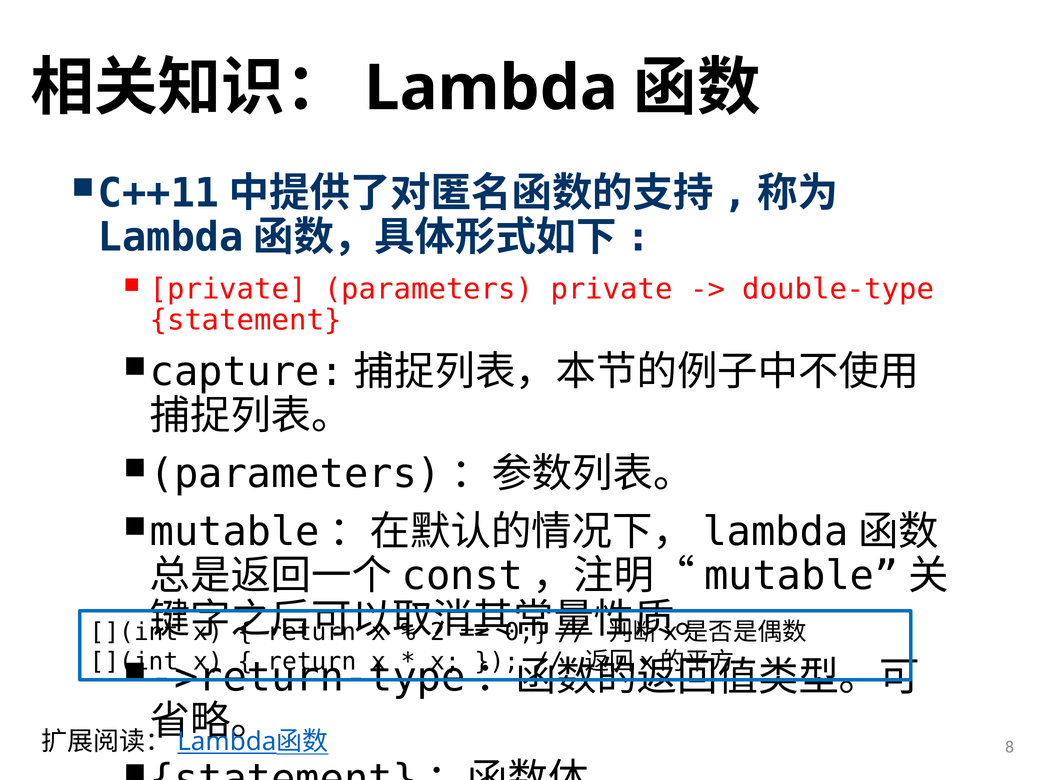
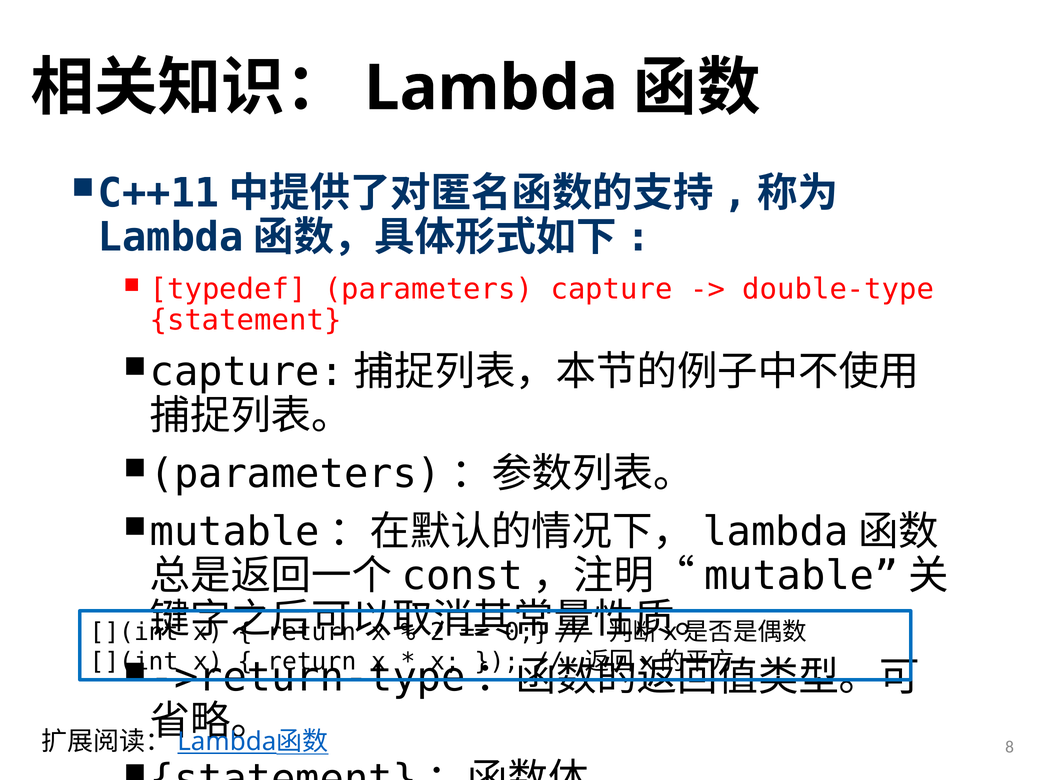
private at (228, 289): private -> typedef
parameters private: private -> capture
